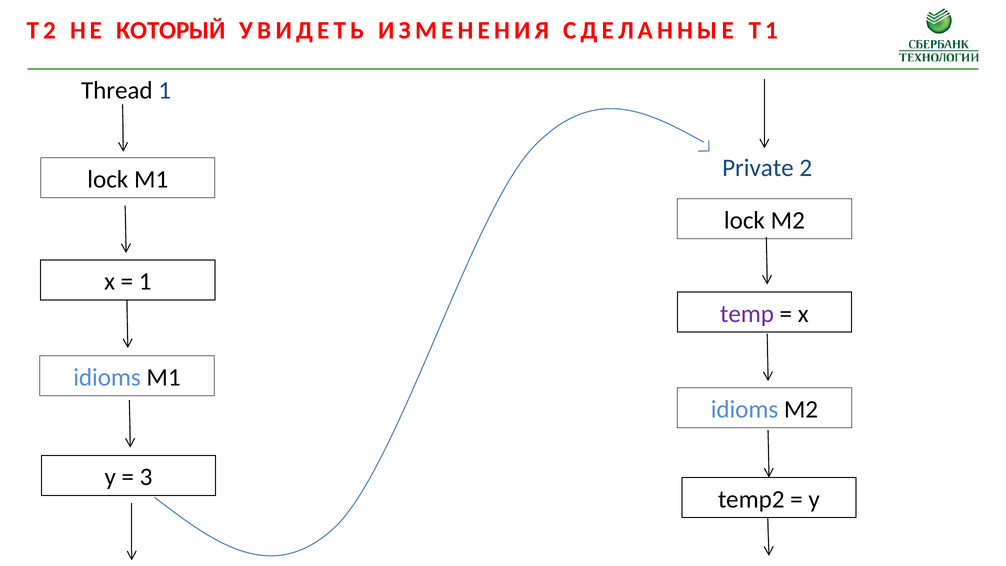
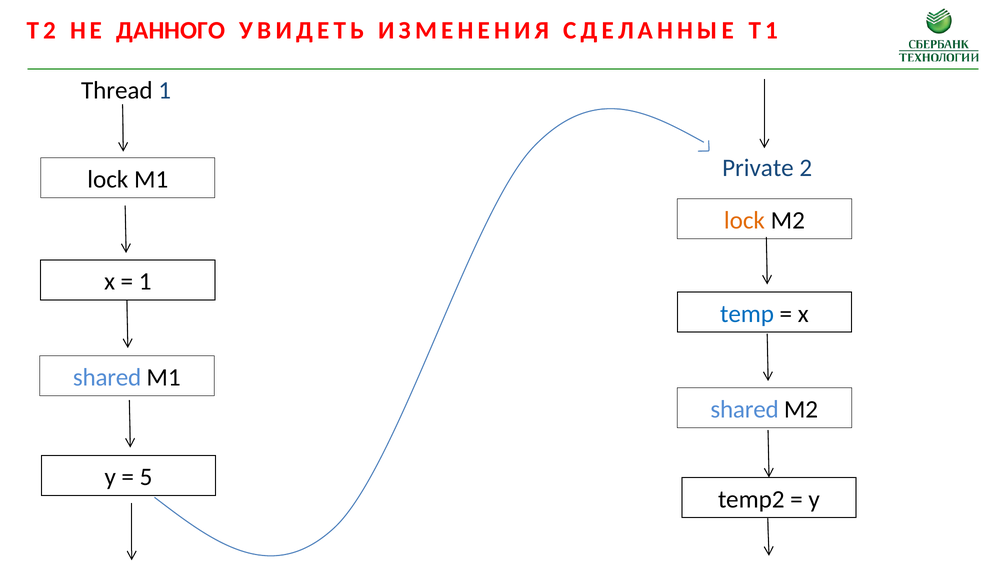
КОТОРЫЙ: КОТОРЫЙ -> ДАННОГО
lock at (744, 220) colour: black -> orange
temp colour: purple -> blue
idioms at (107, 378): idioms -> shared
idioms at (745, 409): idioms -> shared
3: 3 -> 5
